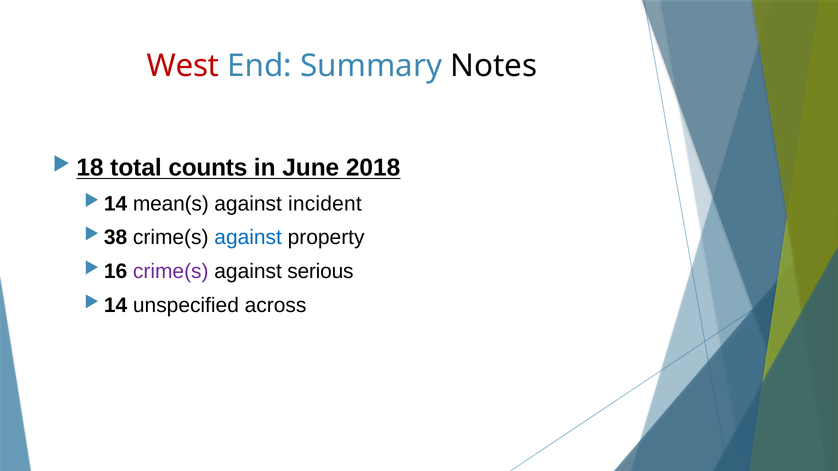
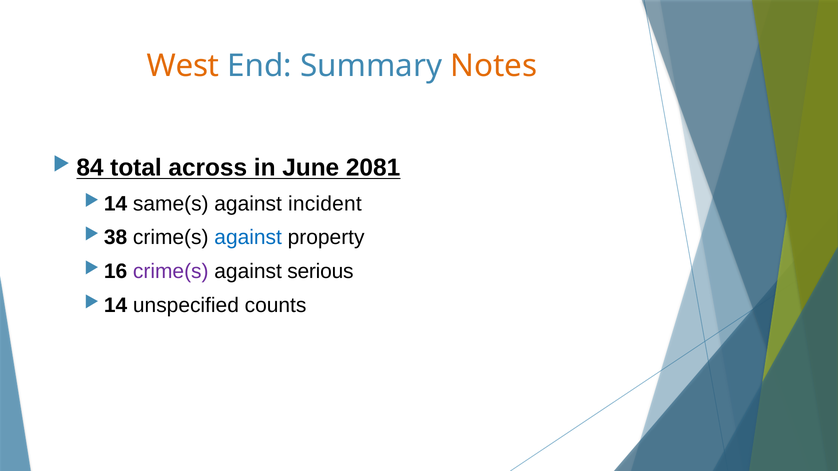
West colour: red -> orange
Notes colour: black -> orange
18: 18 -> 84
counts: counts -> across
2018: 2018 -> 2081
mean(s: mean(s -> same(s
across: across -> counts
